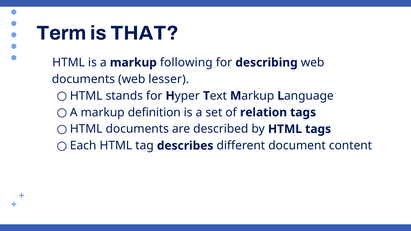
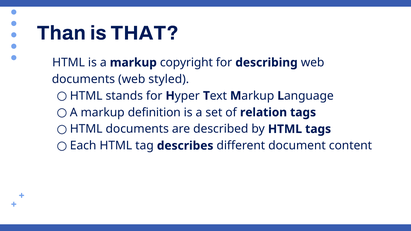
Term: Term -> Than
following: following -> copyright
lesser: lesser -> styled
